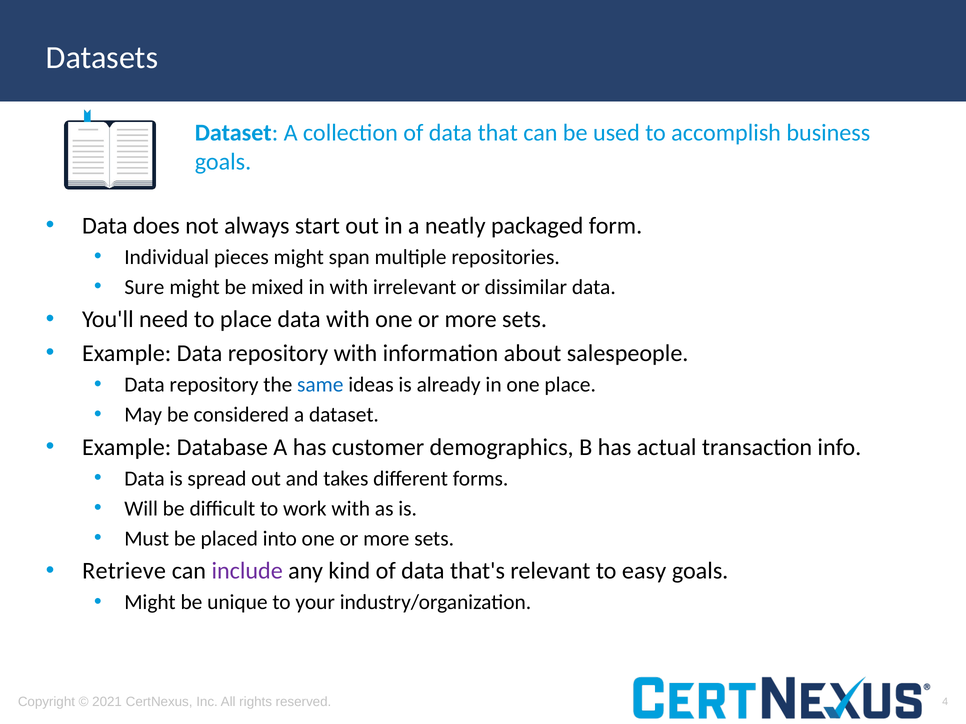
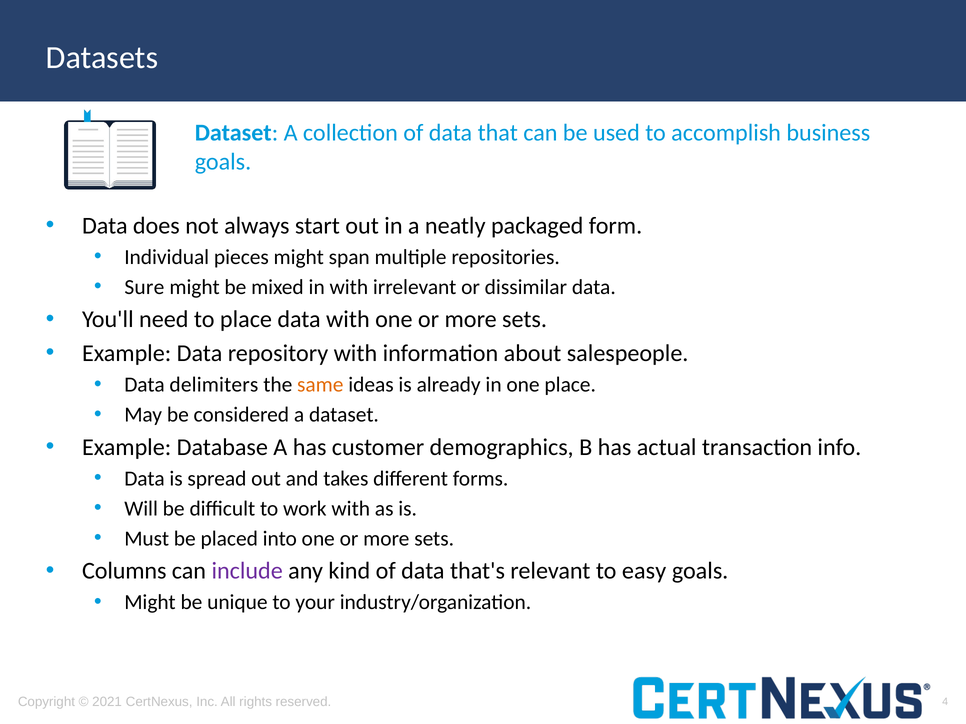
repository at (214, 385): repository -> delimiters
same colour: blue -> orange
Retrieve: Retrieve -> Columns
